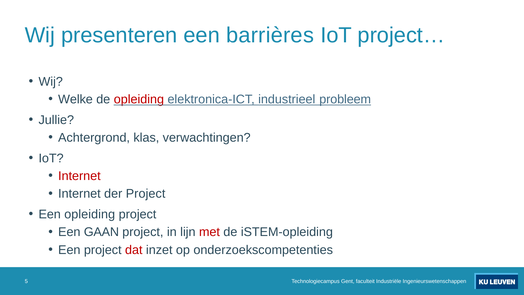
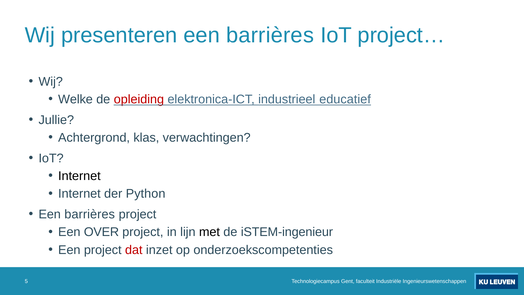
probleem: probleem -> educatief
Internet at (79, 176) colour: red -> black
der Project: Project -> Python
opleiding at (90, 214): opleiding -> barrières
GAAN: GAAN -> OVER
met colour: red -> black
iSTEM-opleiding: iSTEM-opleiding -> iSTEM-ingenieur
